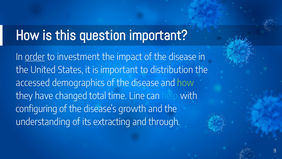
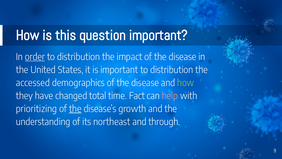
investment at (78, 57): investment -> distribution
Line: Line -> Fact
help colour: light blue -> pink
configuring: configuring -> prioritizing
the at (75, 109) underline: none -> present
extracting: extracting -> northeast
